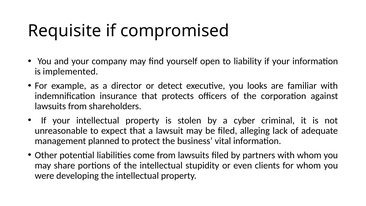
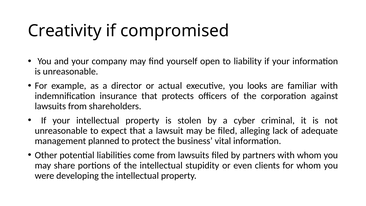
Requisite: Requisite -> Creativity
is implemented: implemented -> unreasonable
detect: detect -> actual
